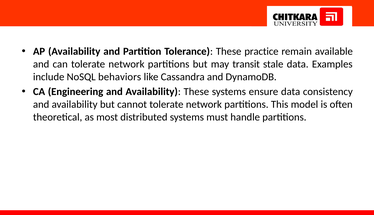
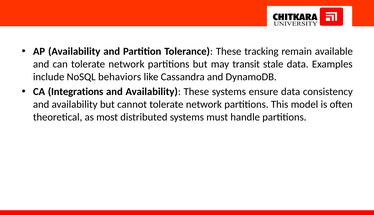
practice: practice -> tracking
Engineering: Engineering -> Integrations
